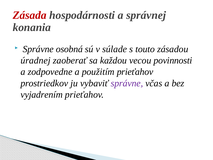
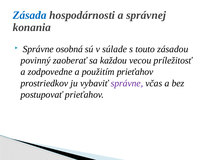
Zásada colour: red -> blue
úradnej: úradnej -> povinný
povinnosti: povinnosti -> príležitosť
vyjadrením: vyjadrením -> postupovať
